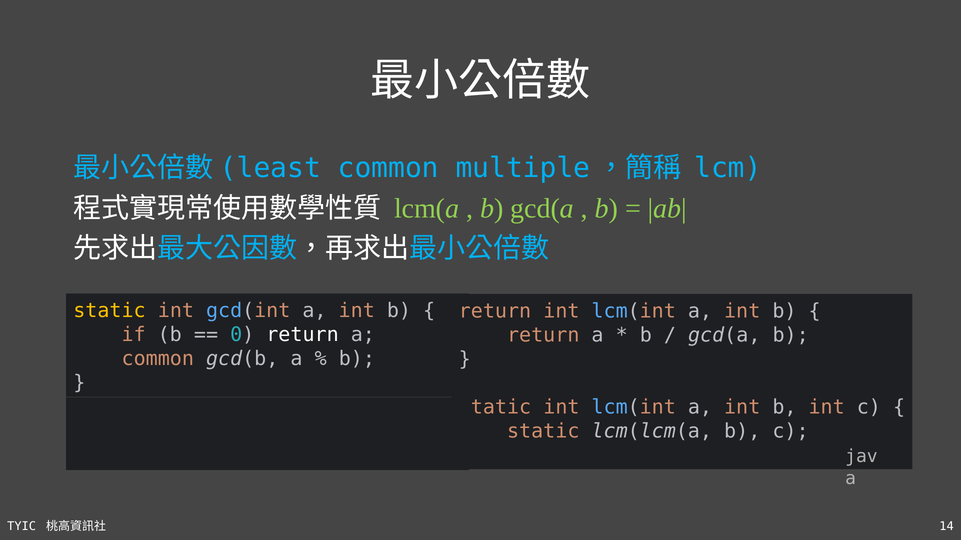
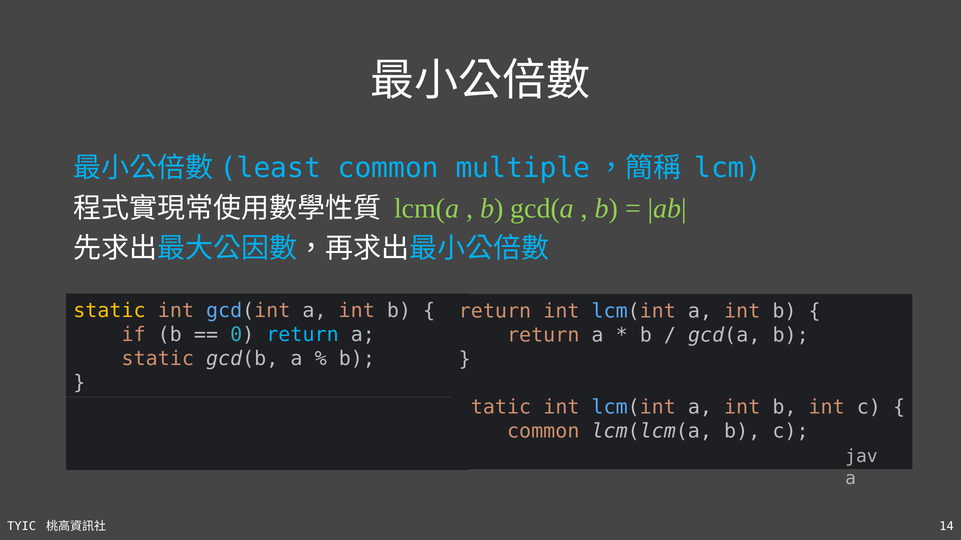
return at (303, 335) colour: white -> light blue
common at (158, 359): common -> static
static at (543, 431): static -> common
